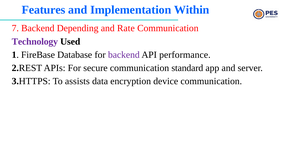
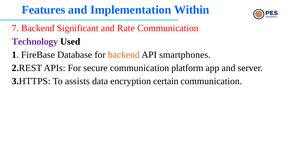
Depending: Depending -> Significant
backend at (124, 55) colour: purple -> orange
performance: performance -> smartphones
standard: standard -> platform
device: device -> certain
